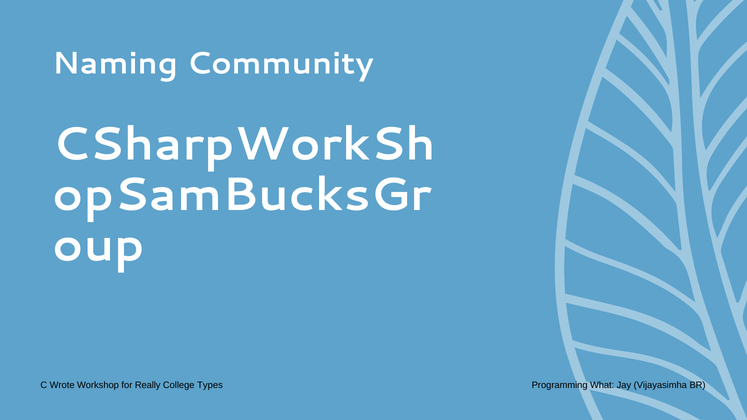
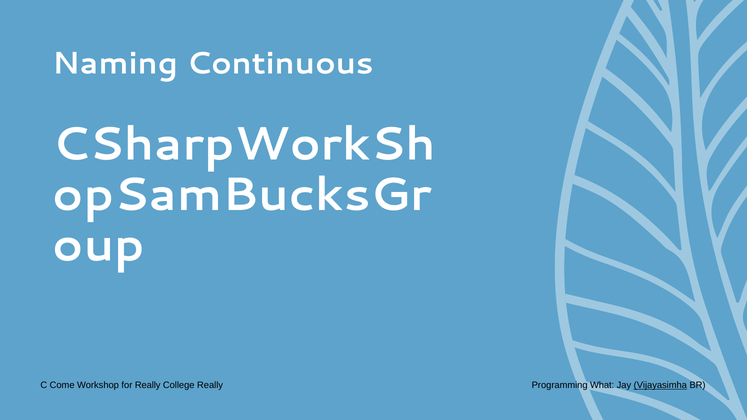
Community: Community -> Continuous
Wrote: Wrote -> Come
College Types: Types -> Really
Vijayasimha underline: none -> present
